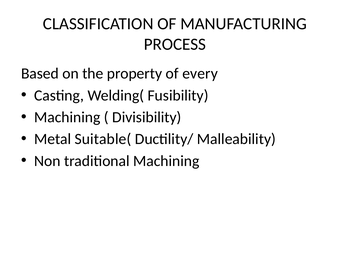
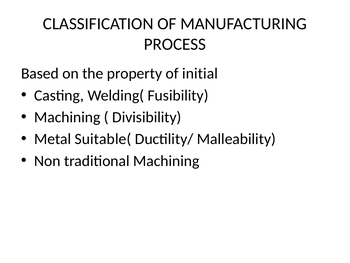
every: every -> initial
